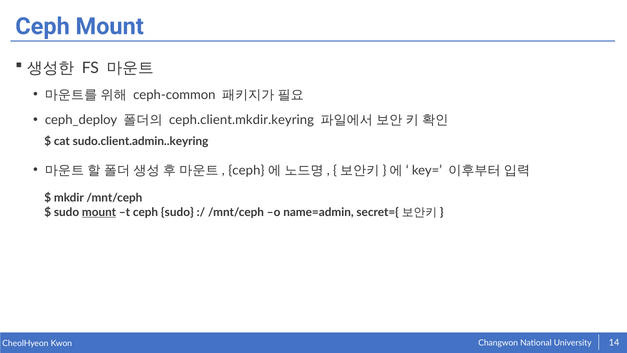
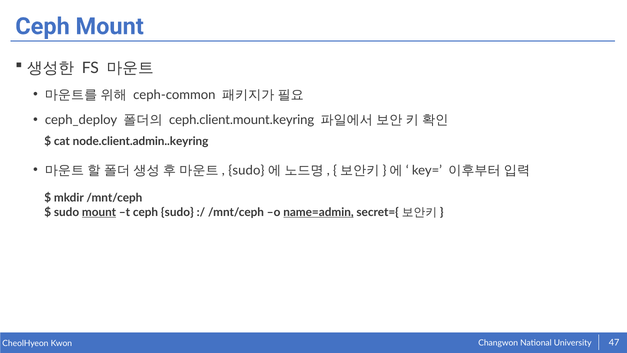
ceph.client.mkdir.keyring: ceph.client.mkdir.keyring -> ceph.client.mount.keyring
sudo.client.admin..keyring: sudo.client.admin..keyring -> node.client.admin..keyring
ceph at (246, 170): ceph -> sudo
name=admin underline: none -> present
14: 14 -> 47
